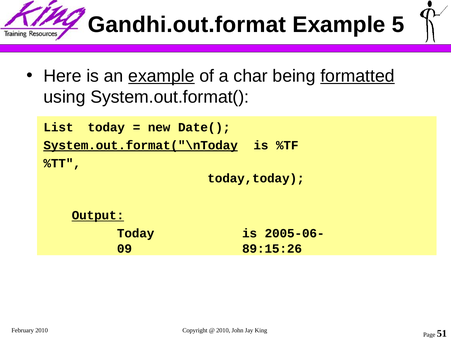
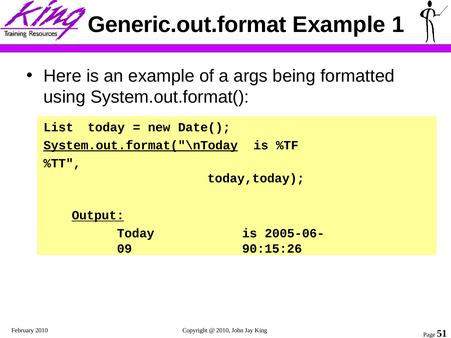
Gandhi.out.format: Gandhi.out.format -> Generic.out.format
5: 5 -> 1
example at (161, 76) underline: present -> none
char: char -> args
formatted underline: present -> none
89:15:26: 89:15:26 -> 90:15:26
